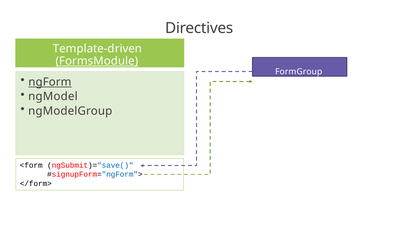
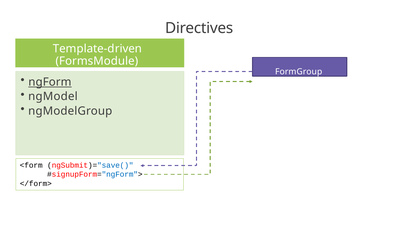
FormsModule underline: present -> none
